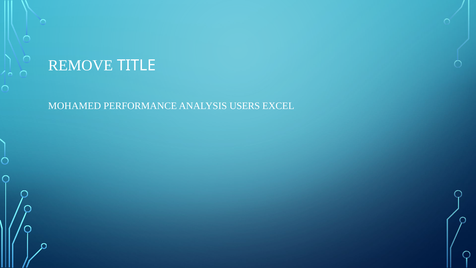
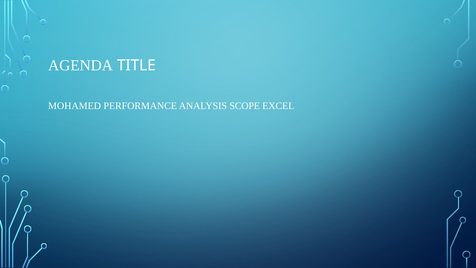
REMOVE: REMOVE -> AGENDA
USERS: USERS -> SCOPE
